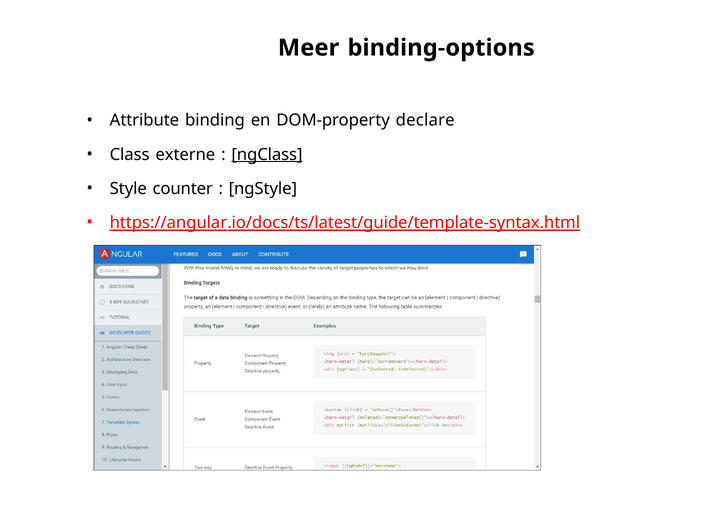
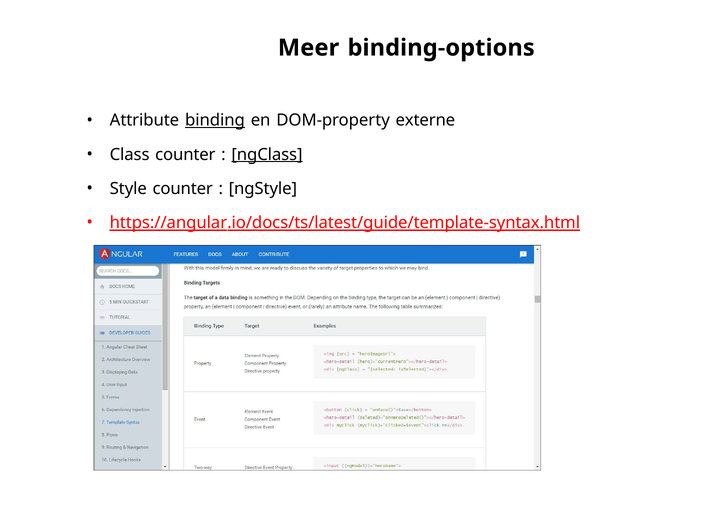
binding underline: none -> present
declare: declare -> externe
Class externe: externe -> counter
